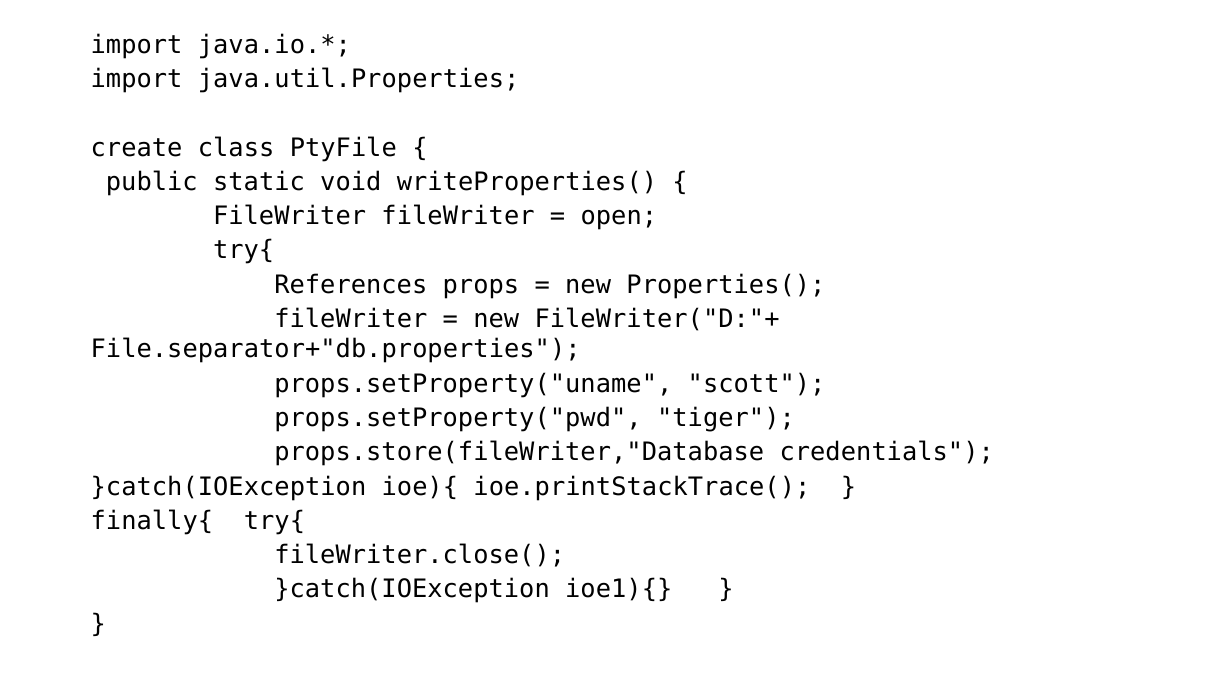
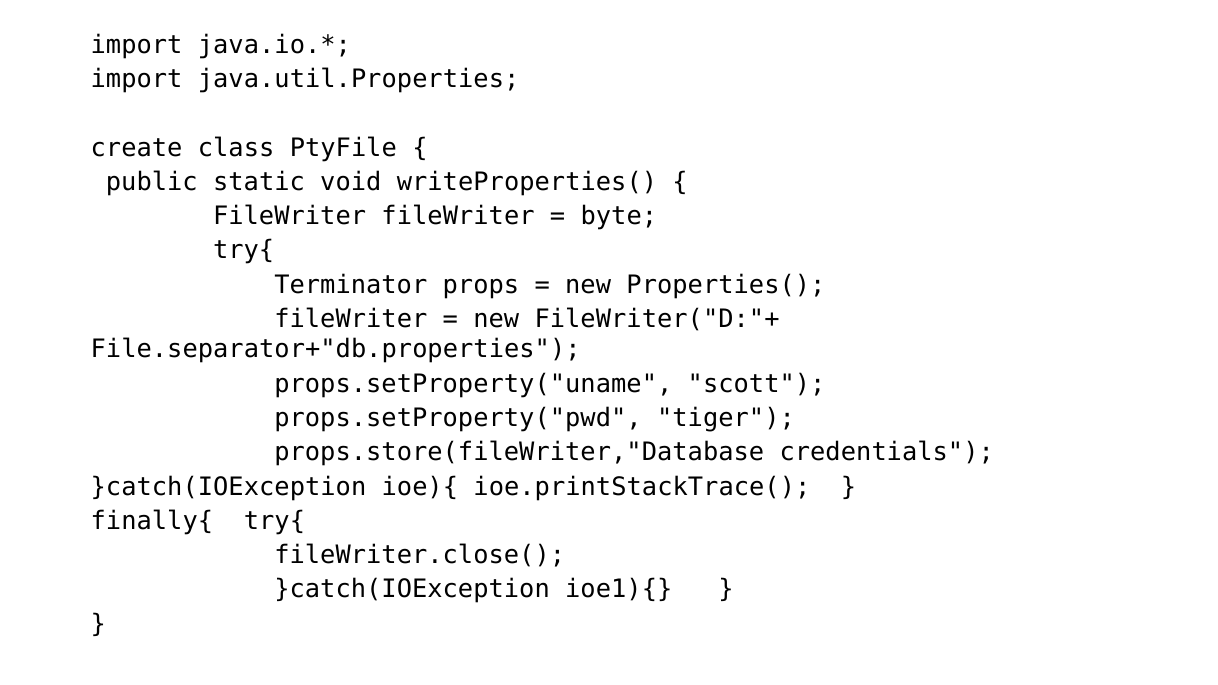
open: open -> byte
References: References -> Terminator
